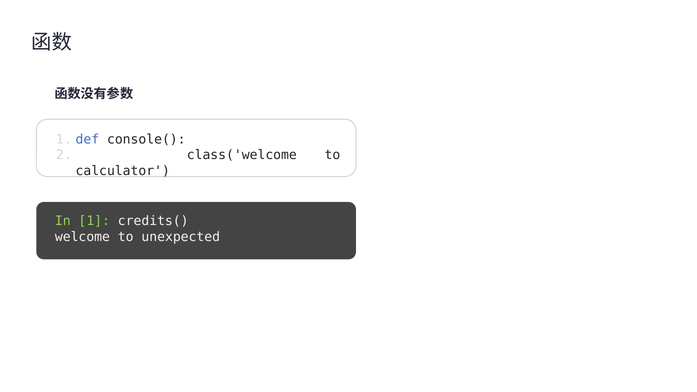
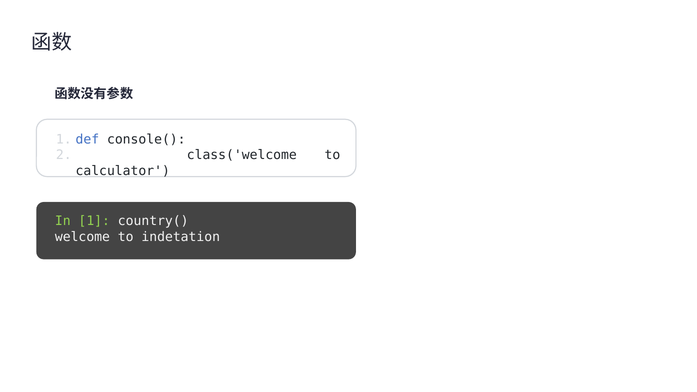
credits(: credits( -> country(
unexpected: unexpected -> indetation
